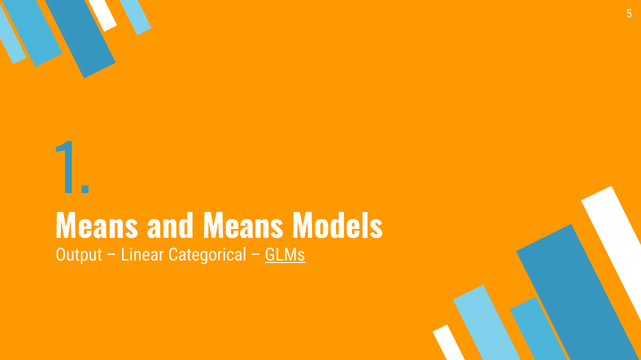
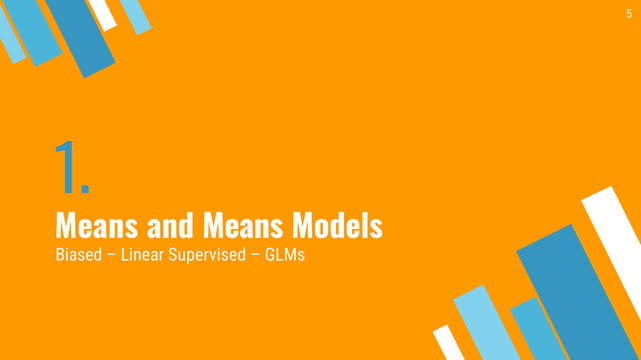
Output: Output -> Biased
Categorical: Categorical -> Supervised
GLMs underline: present -> none
